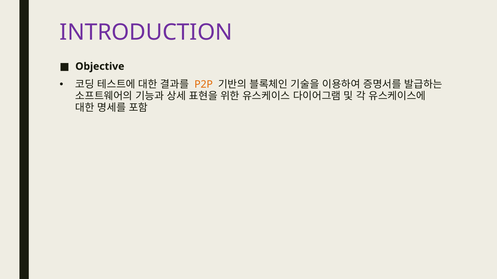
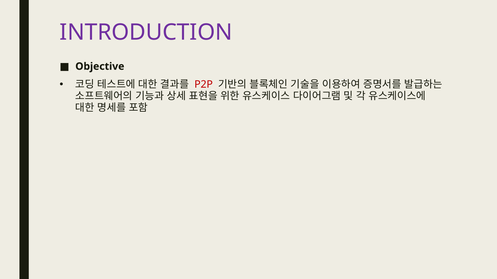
P2P colour: orange -> red
